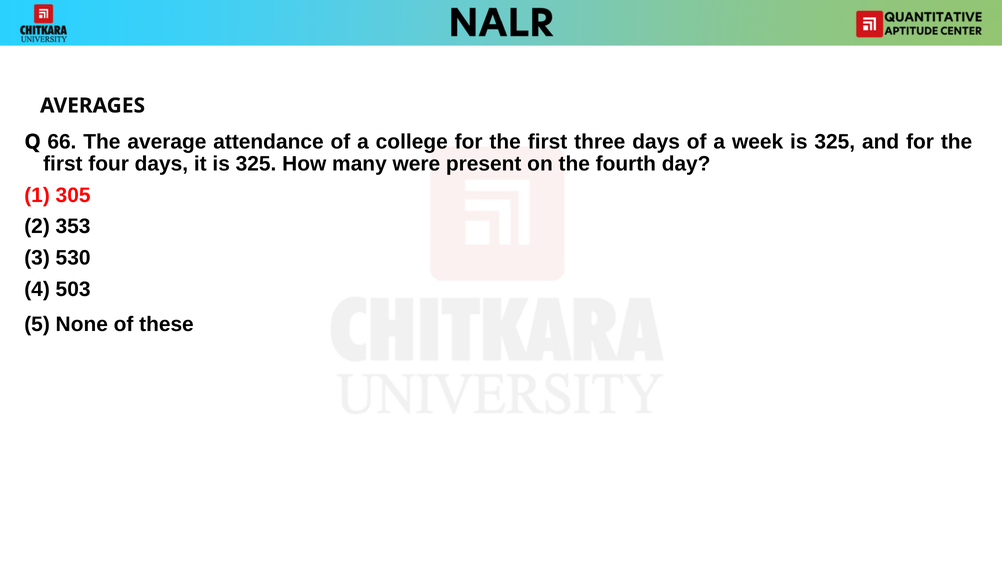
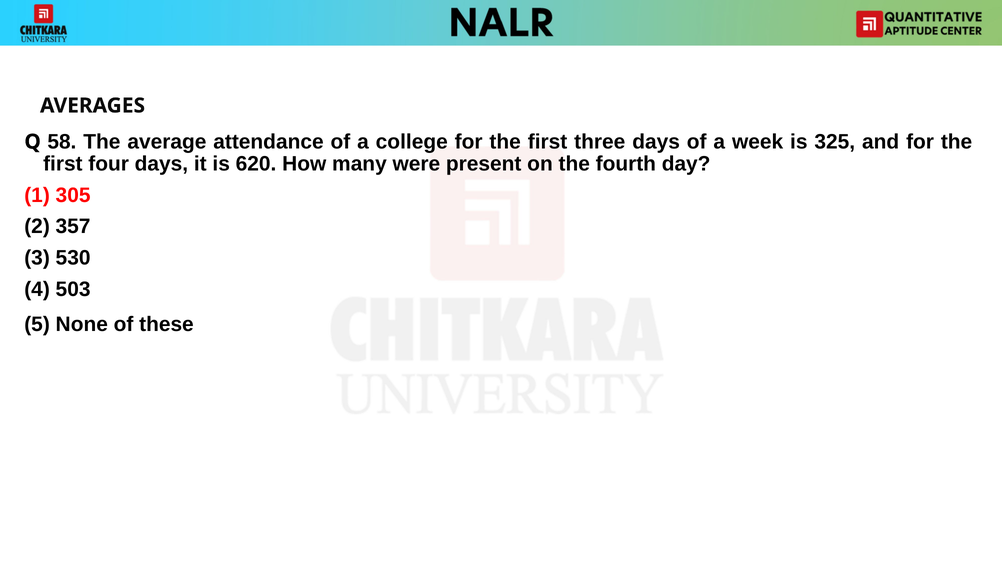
66: 66 -> 58
it is 325: 325 -> 620
353: 353 -> 357
